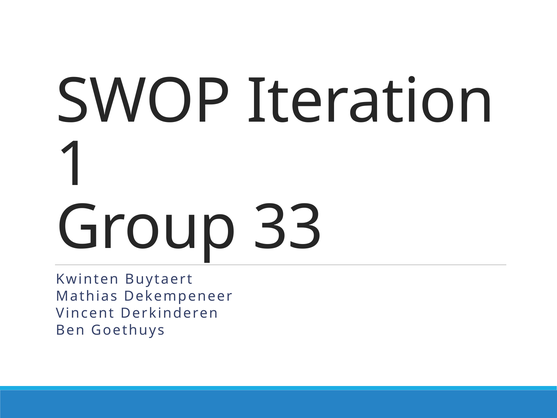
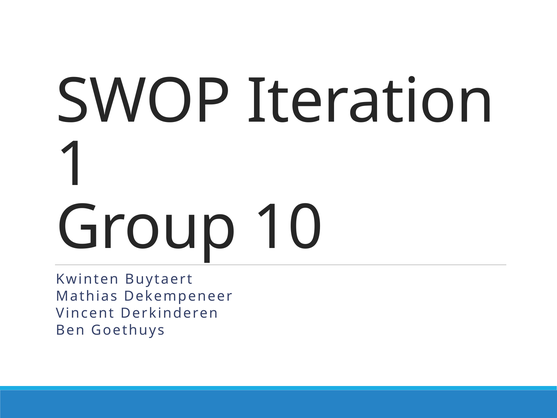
33: 33 -> 10
